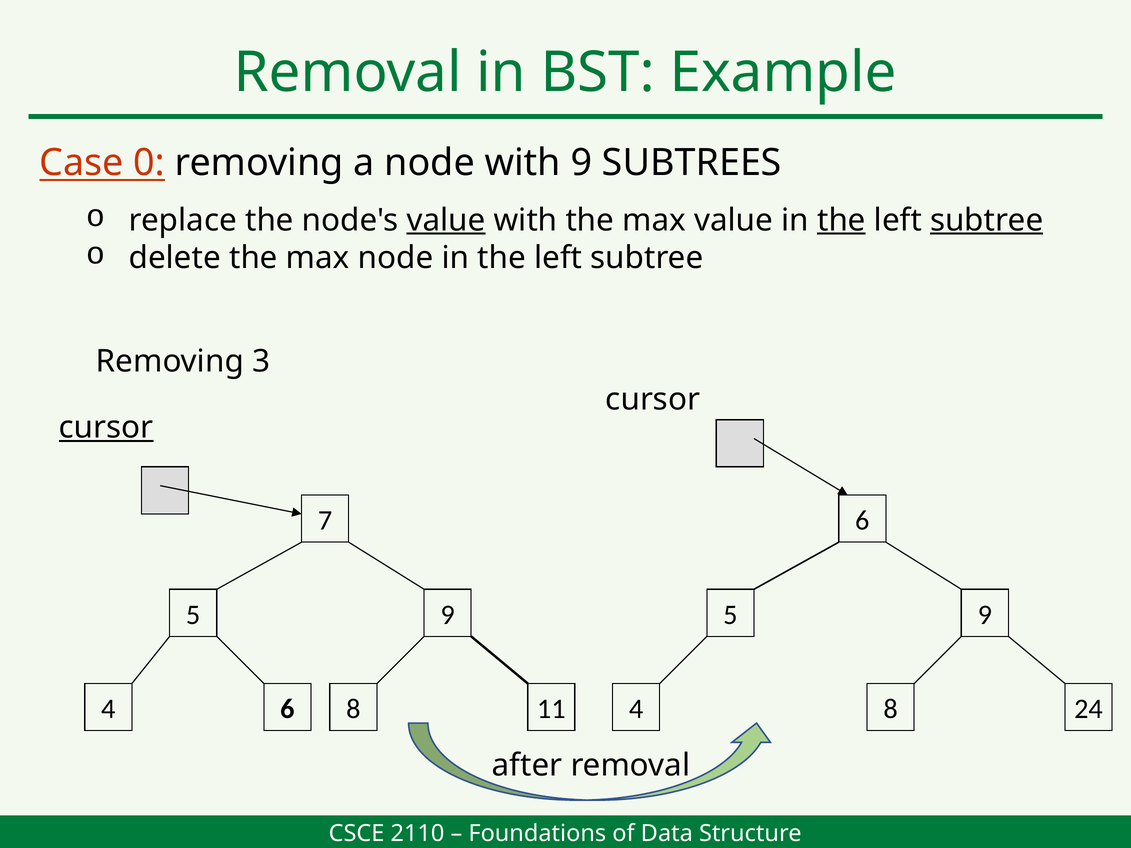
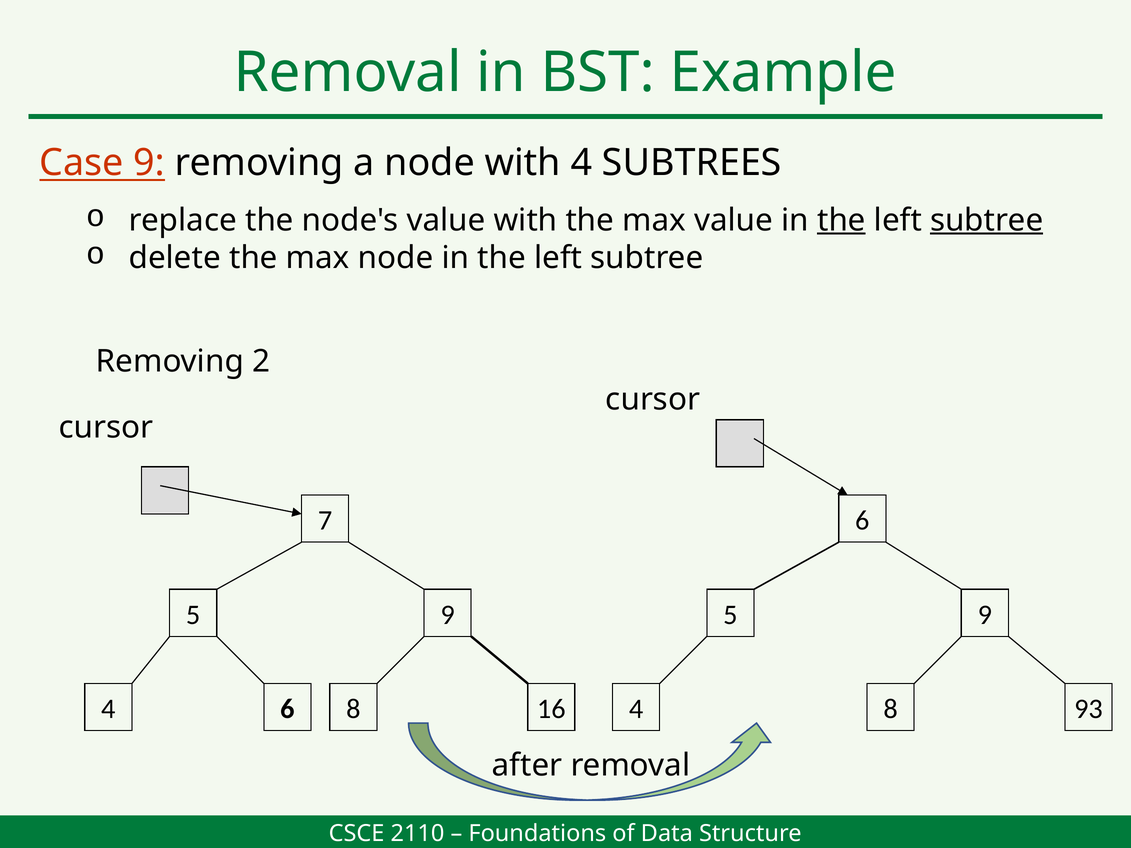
Case 0: 0 -> 9
with 9: 9 -> 4
value at (446, 220) underline: present -> none
3: 3 -> 2
cursor at (106, 428) underline: present -> none
11: 11 -> 16
24: 24 -> 93
